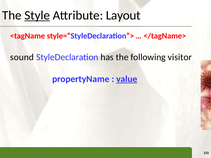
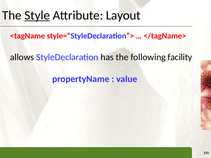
sound: sound -> allows
visitor: visitor -> facility
value underline: present -> none
